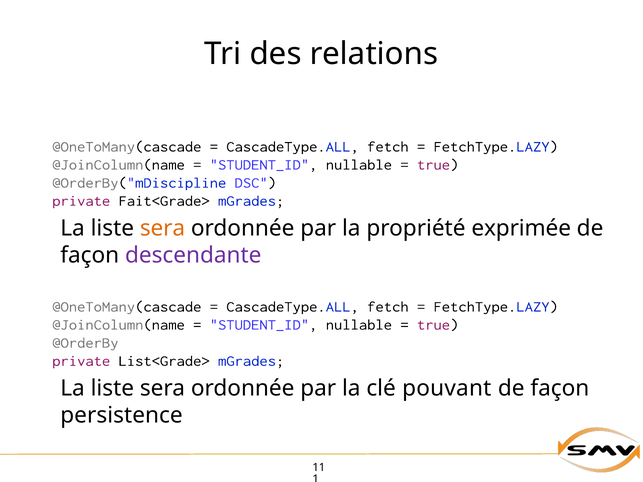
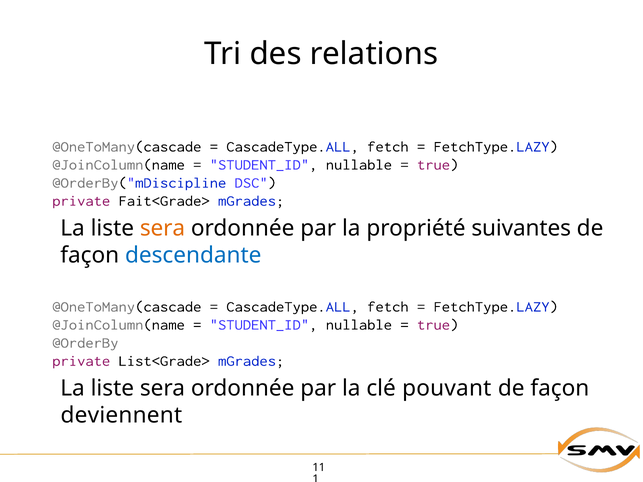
exprimée: exprimée -> suivantes
descendante colour: purple -> blue
persistence: persistence -> deviennent
